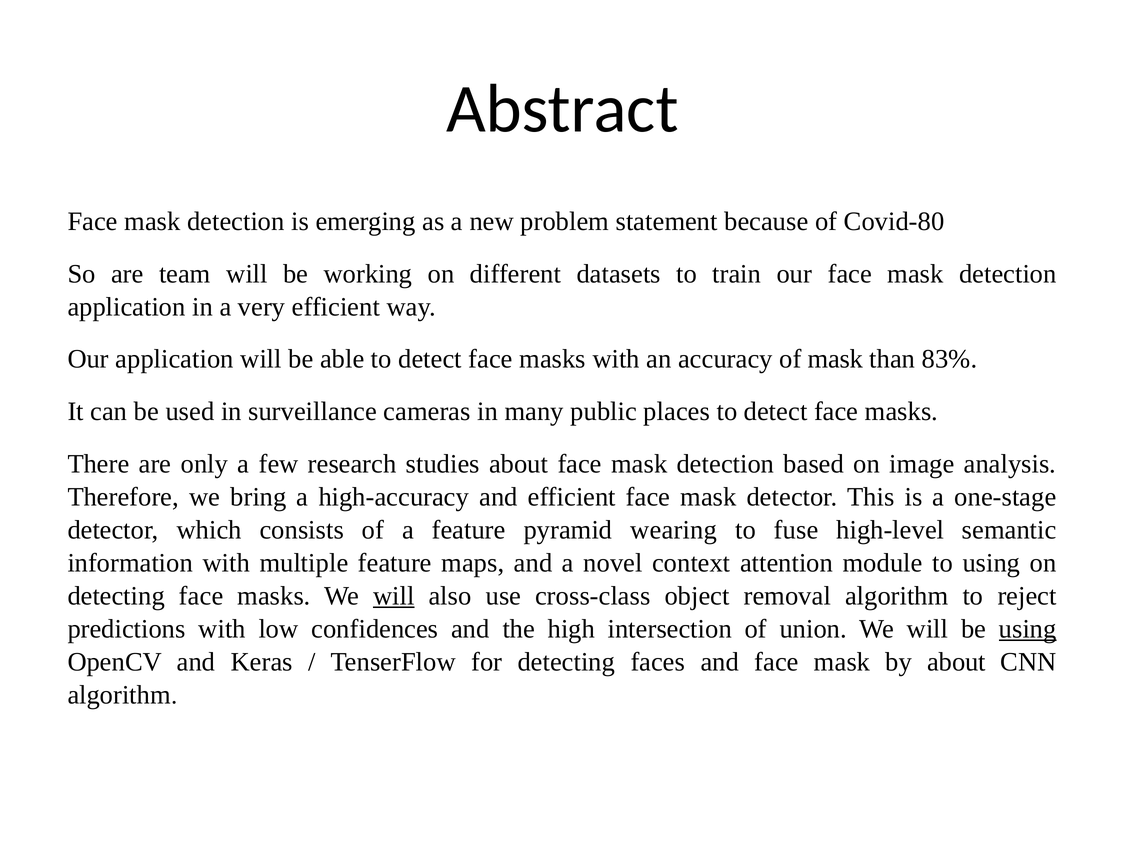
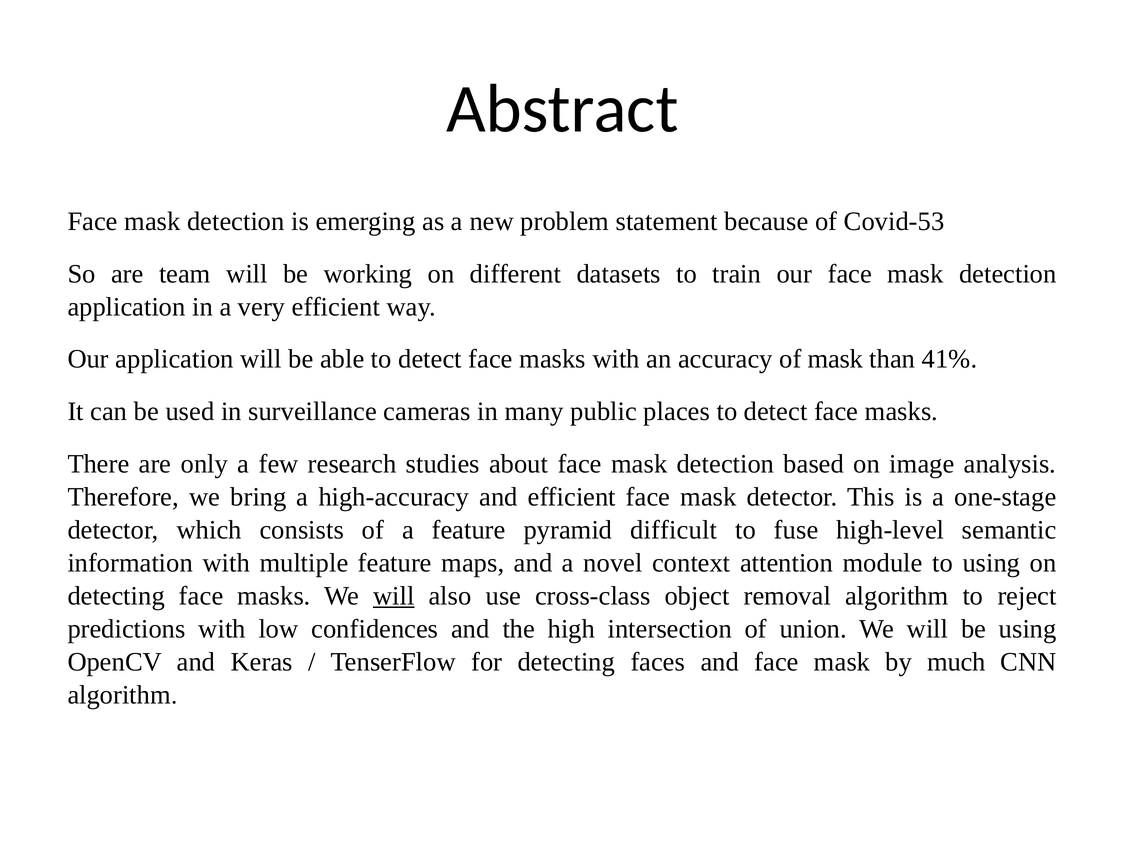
Covid-80: Covid-80 -> Covid-53
83%: 83% -> 41%
wearing: wearing -> difficult
using at (1028, 629) underline: present -> none
by about: about -> much
